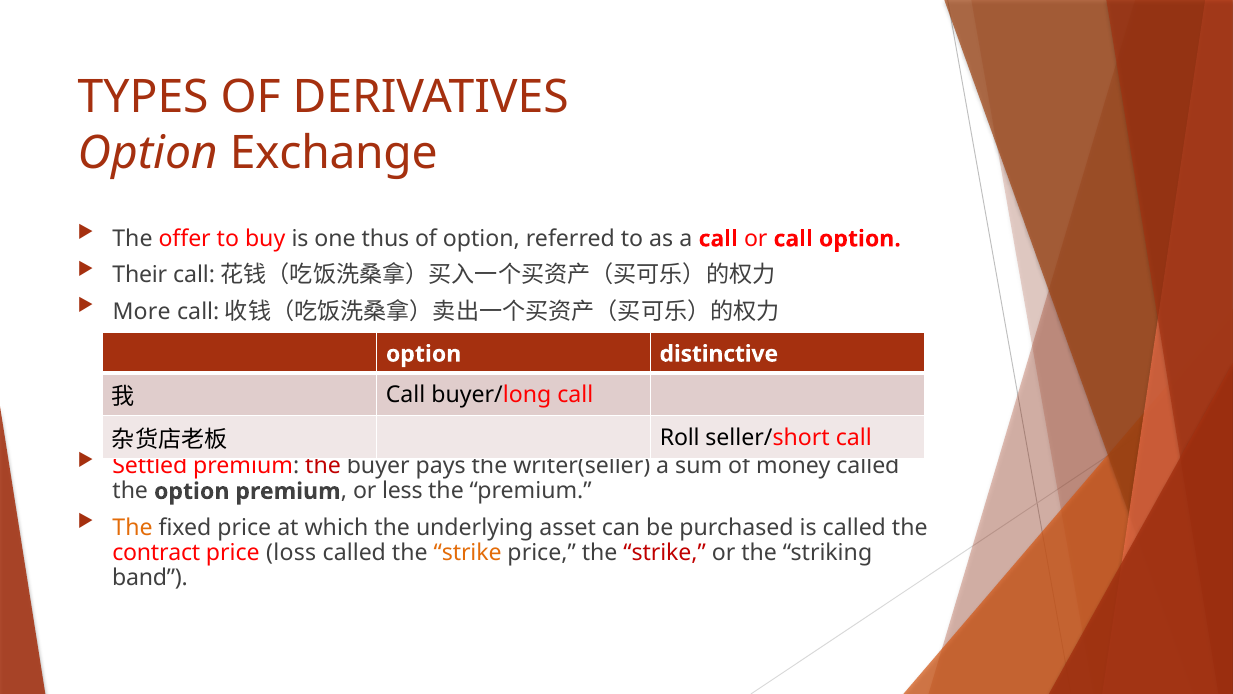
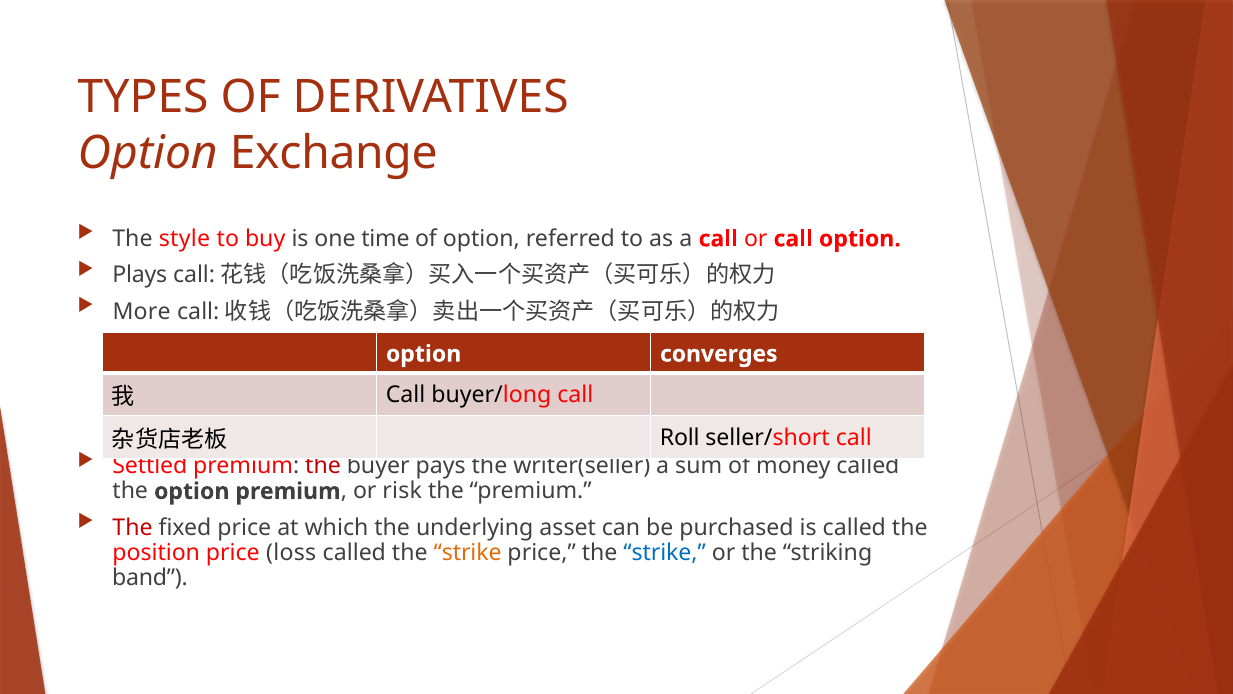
offer: offer -> style
thus: thus -> time
Their: Their -> Plays
distinctive: distinctive -> converges
less: less -> risk
The at (132, 528) colour: orange -> red
contract: contract -> position
strike at (665, 552) colour: red -> blue
